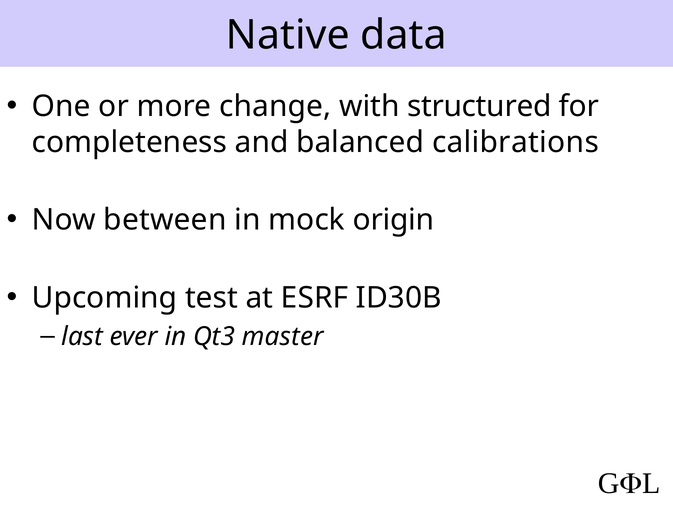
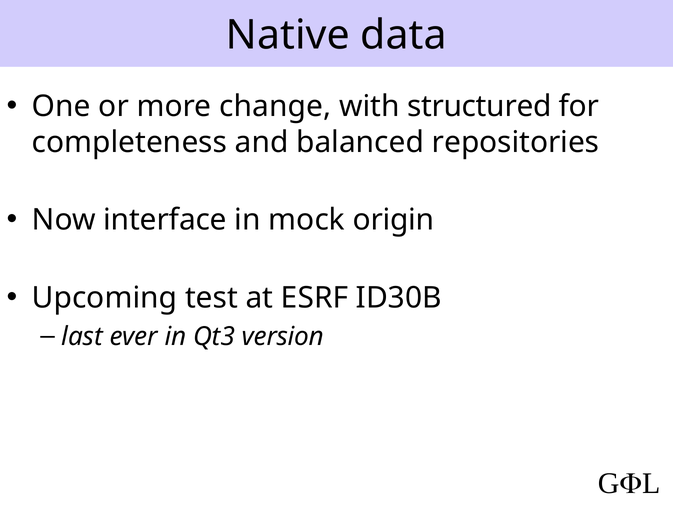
calibrations: calibrations -> repositories
between: between -> interface
master: master -> version
